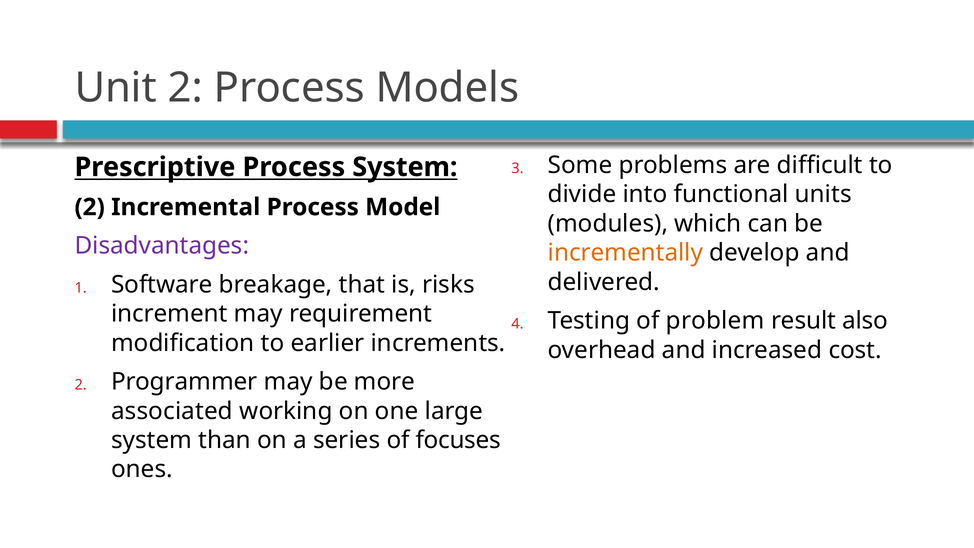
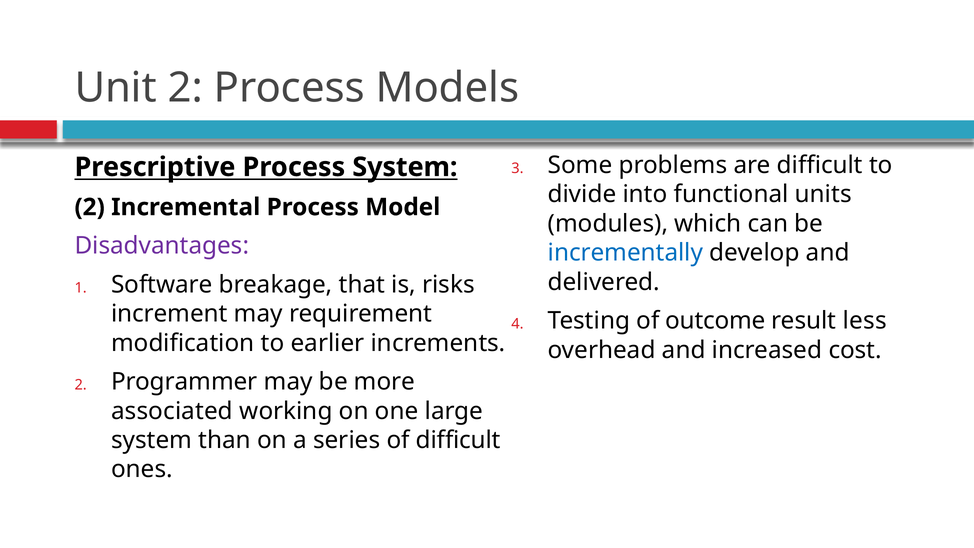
incrementally colour: orange -> blue
problem: problem -> outcome
also: also -> less
of focuses: focuses -> difficult
